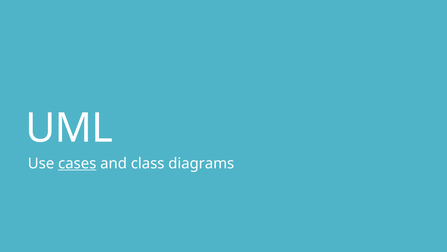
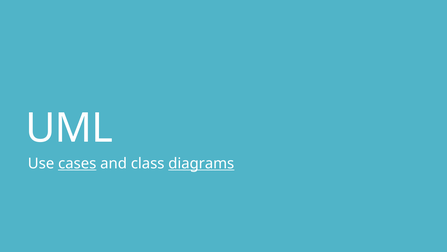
diagrams underline: none -> present
